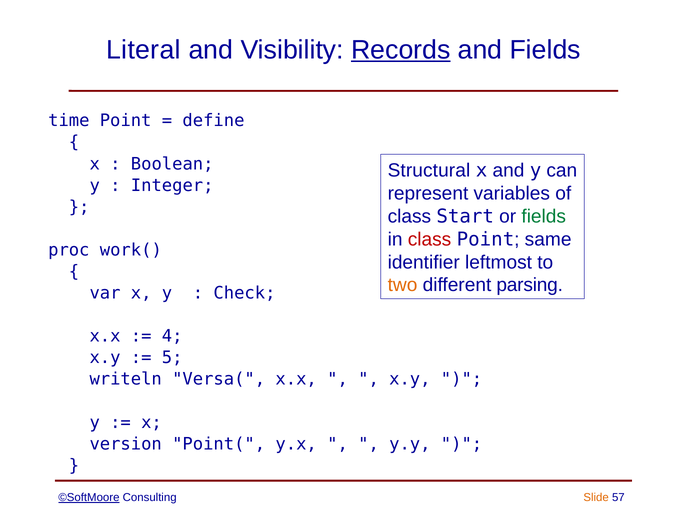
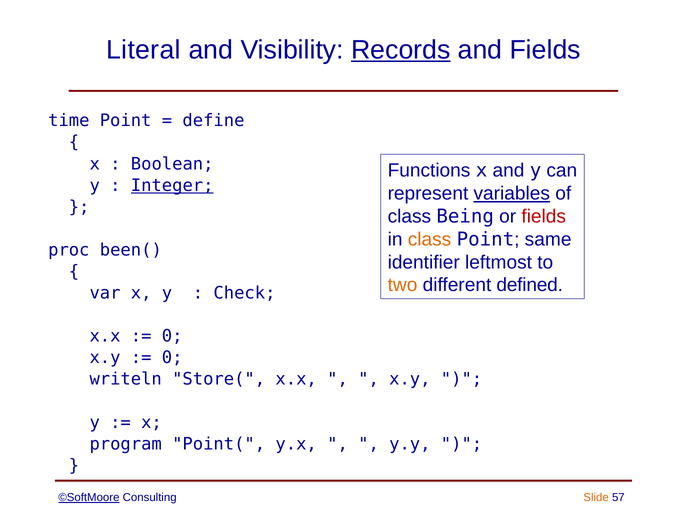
Structural: Structural -> Functions
Integer underline: none -> present
variables underline: none -> present
Start: Start -> Being
fields at (544, 217) colour: green -> red
class at (430, 239) colour: red -> orange
work(: work( -> been(
parsing: parsing -> defined
4 at (172, 336): 4 -> 0
5 at (172, 358): 5 -> 0
Versa(: Versa( -> Store(
version: version -> program
